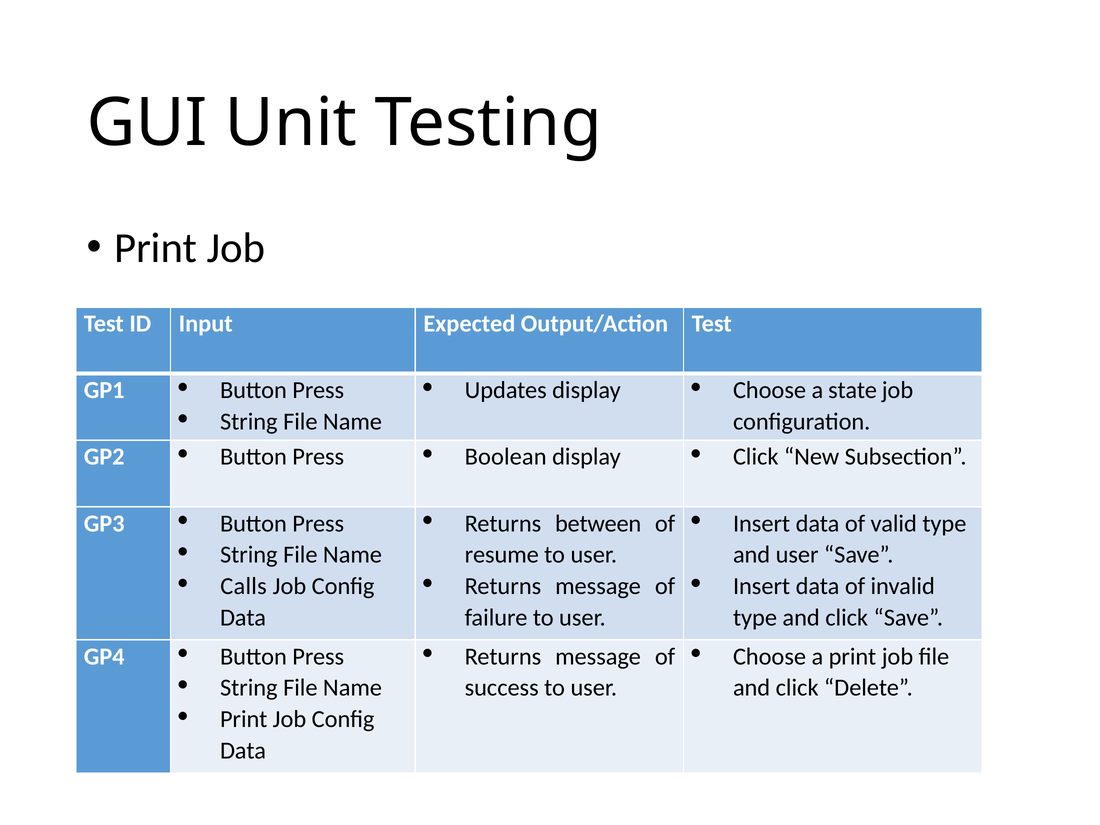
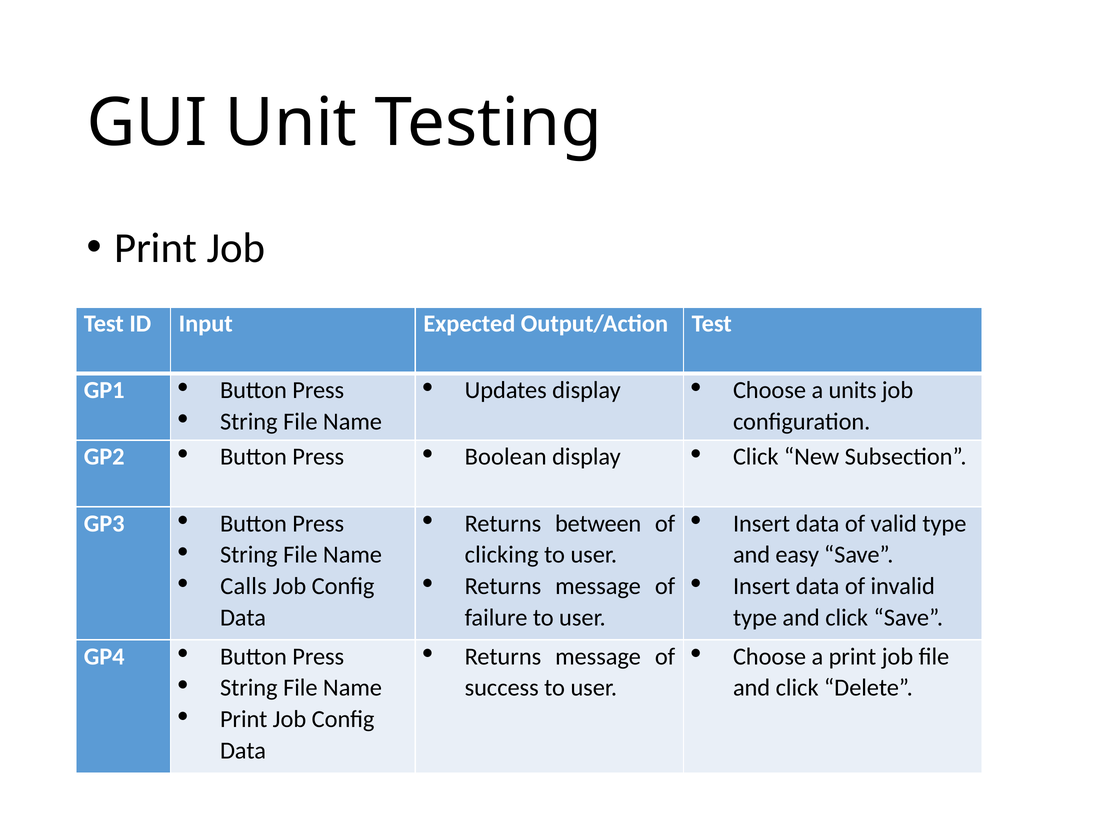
state: state -> units
resume: resume -> clicking
and user: user -> easy
